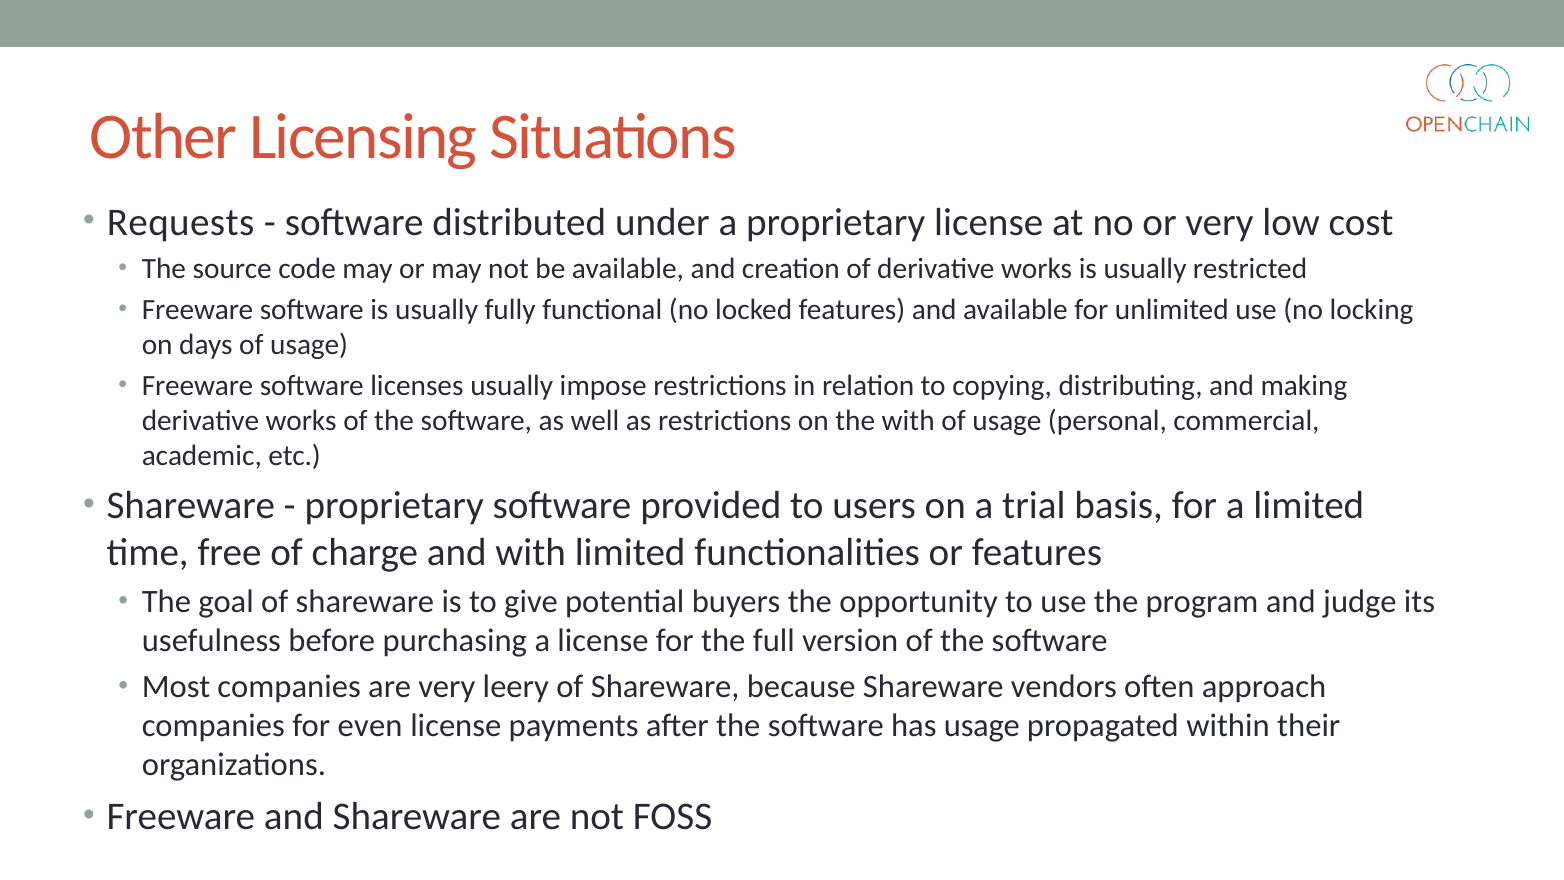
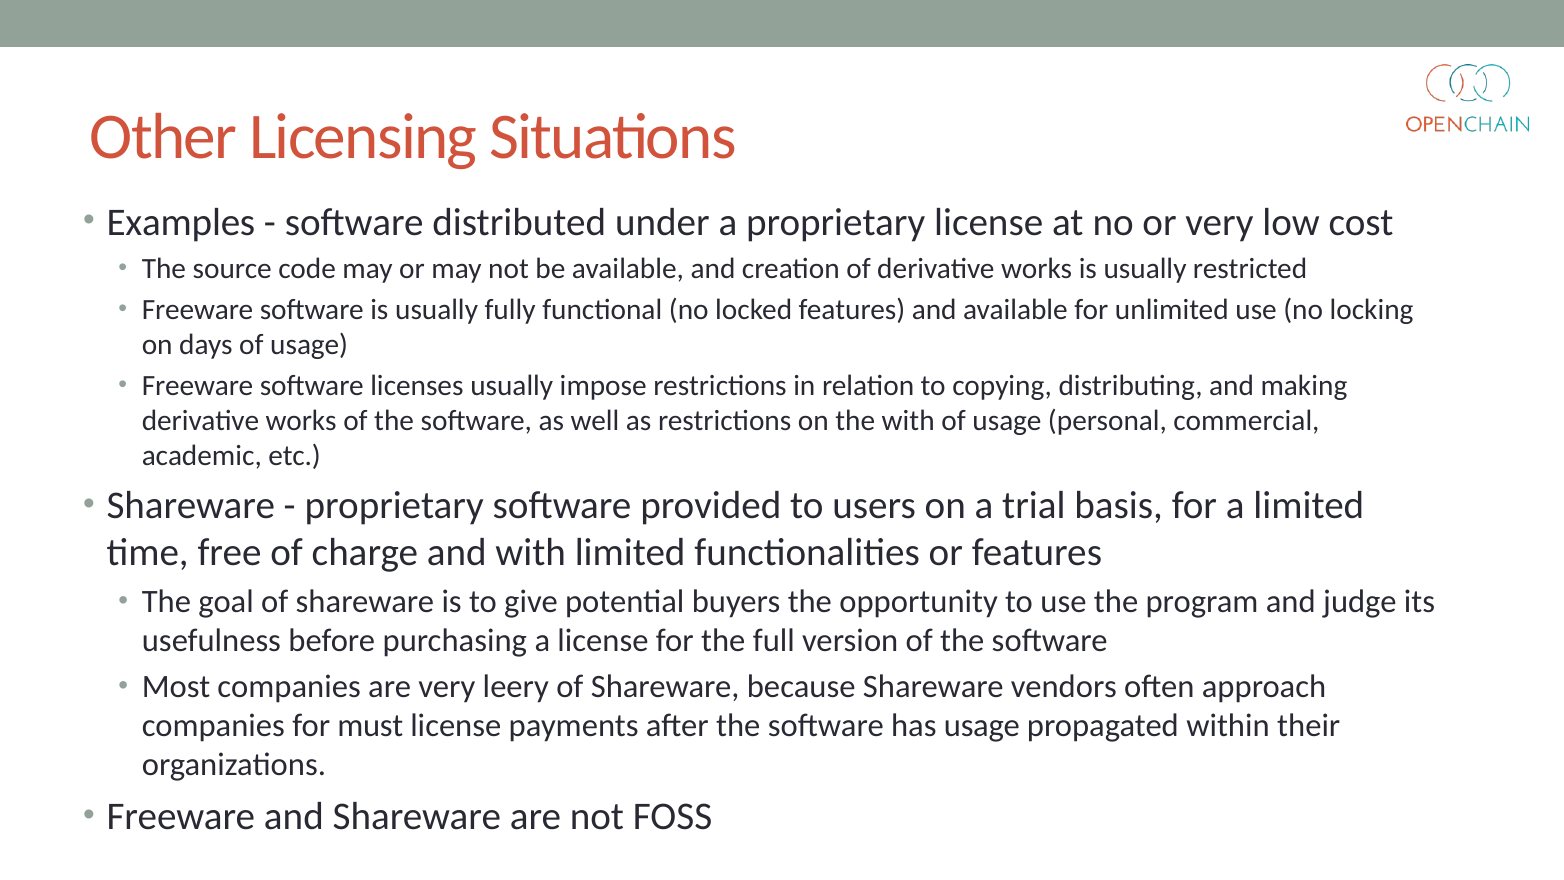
Requests: Requests -> Examples
even: even -> must
